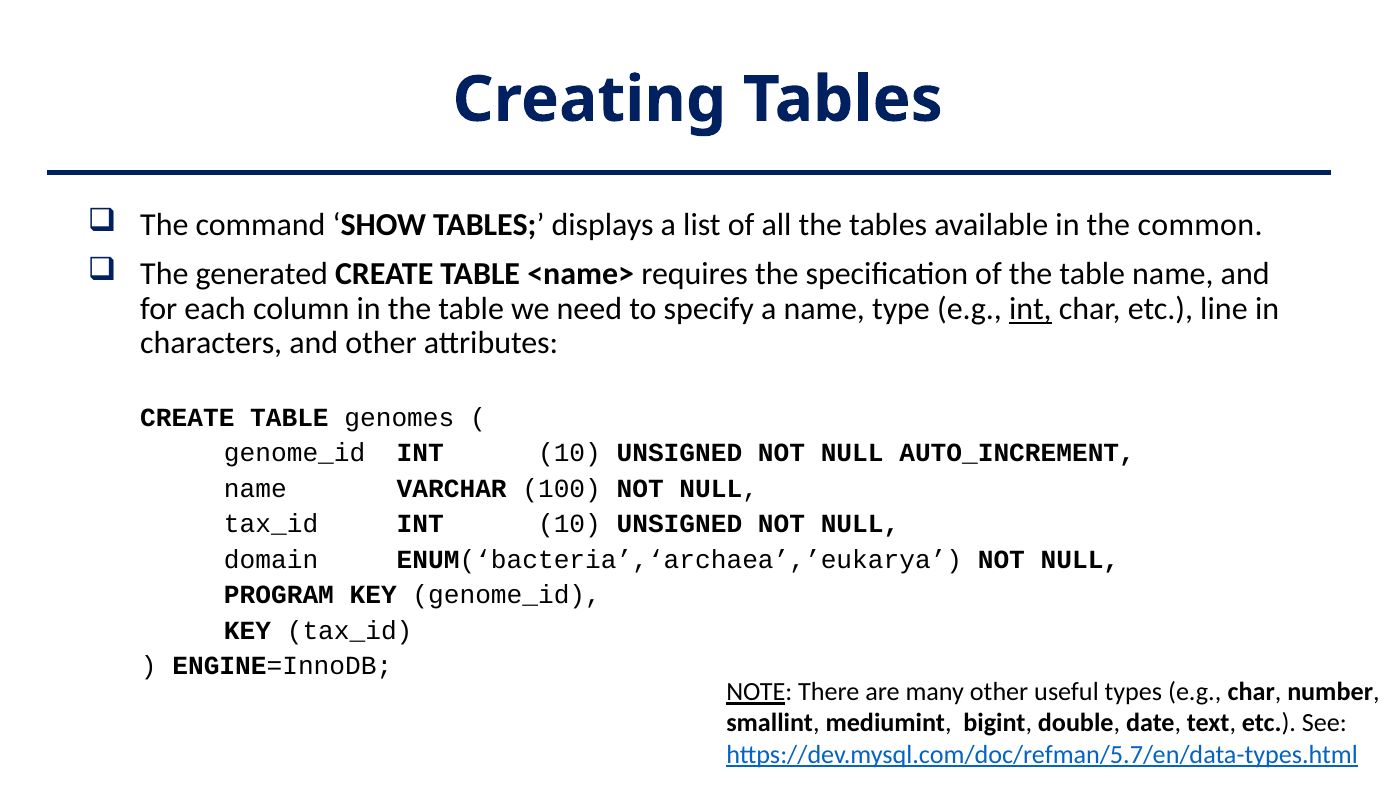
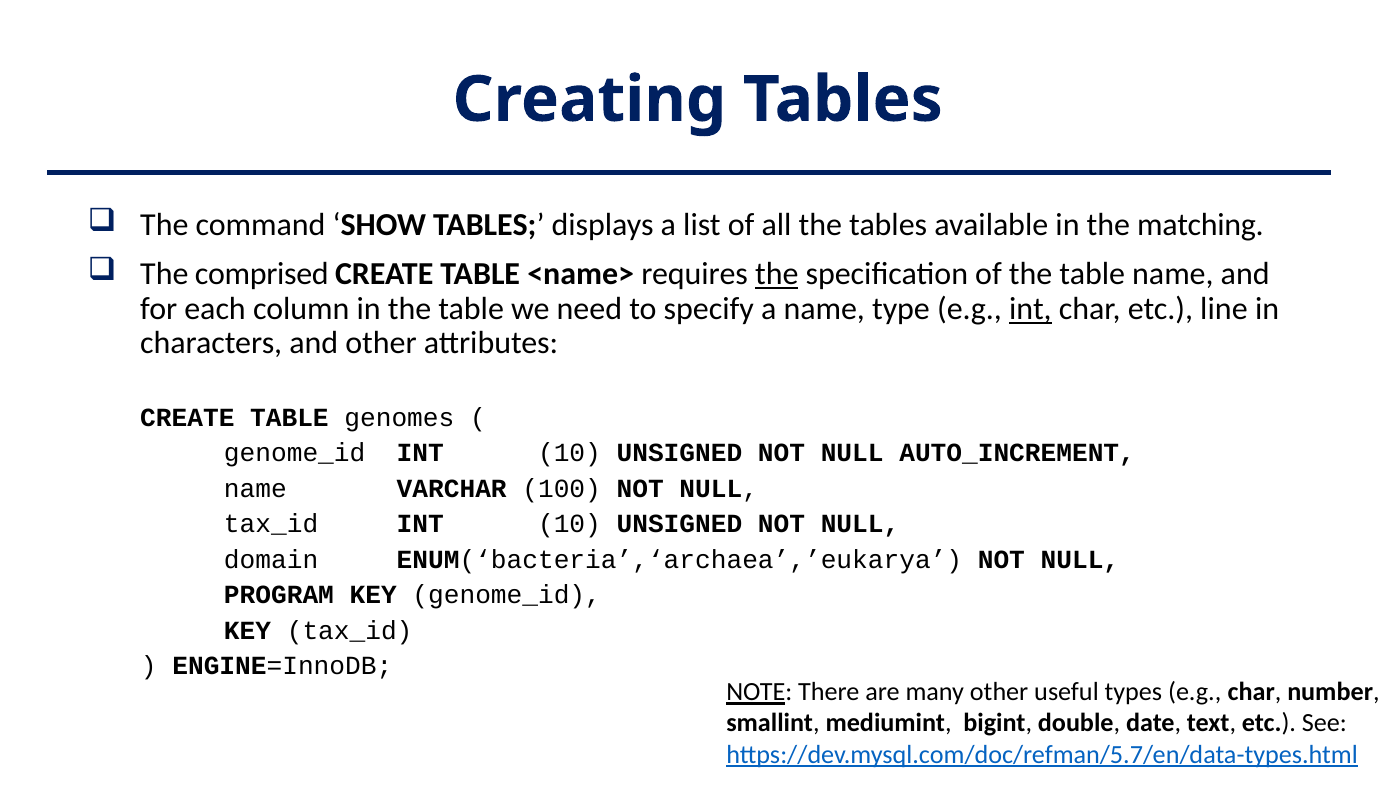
common: common -> matching
generated: generated -> comprised
the at (777, 274) underline: none -> present
